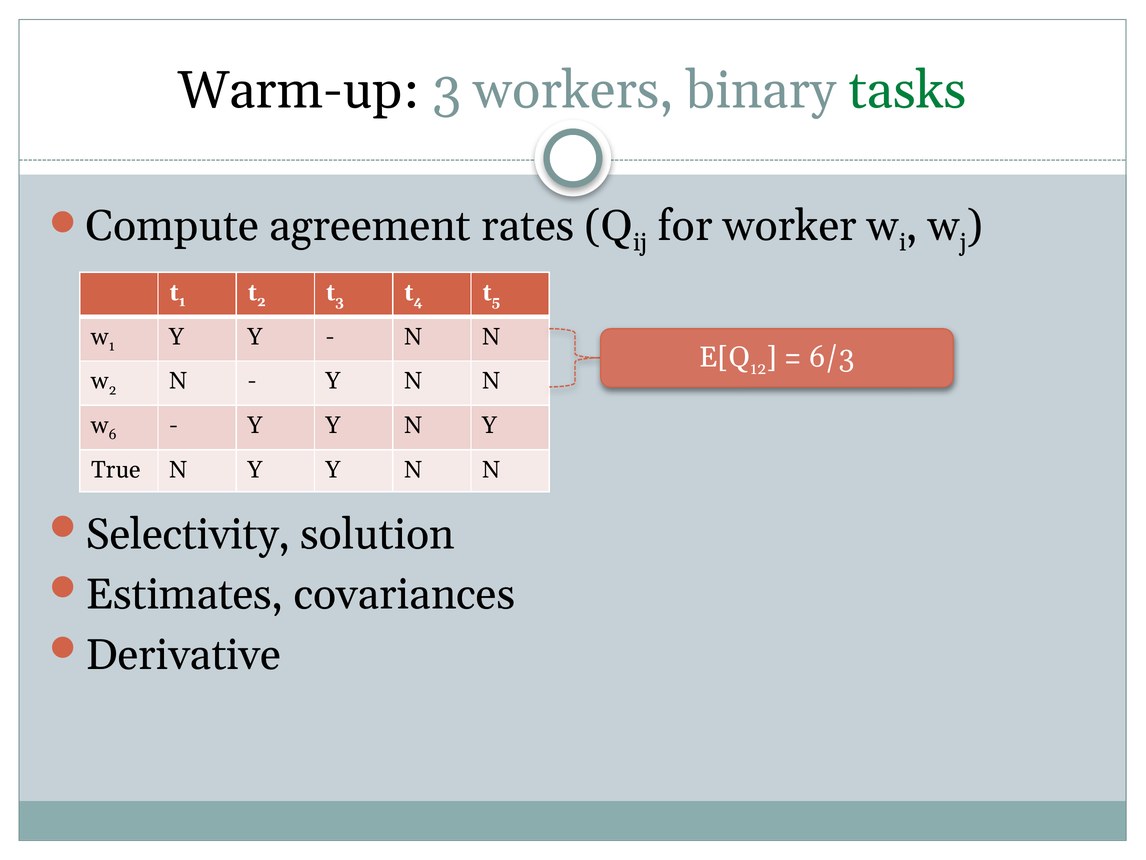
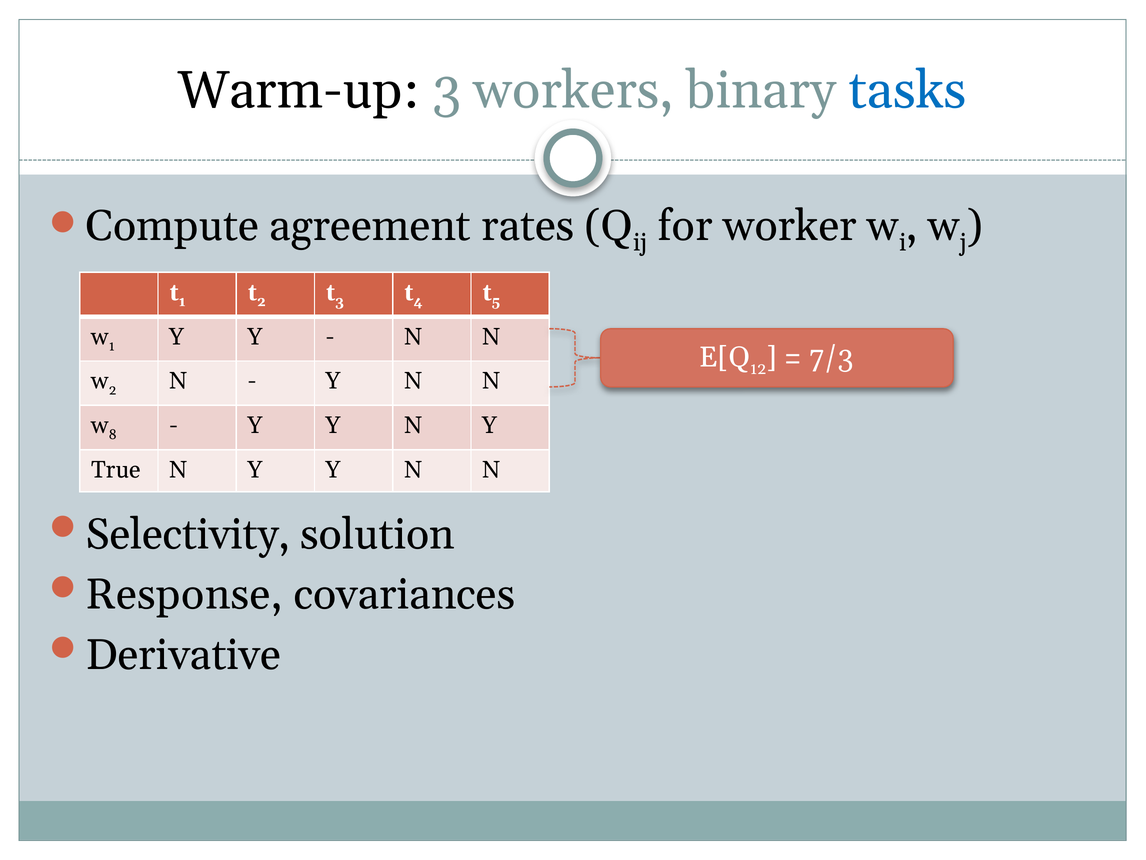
tasks colour: green -> blue
6/3: 6/3 -> 7/3
6: 6 -> 8
Estimates: Estimates -> Response
